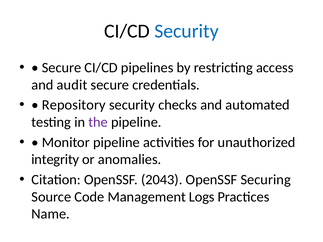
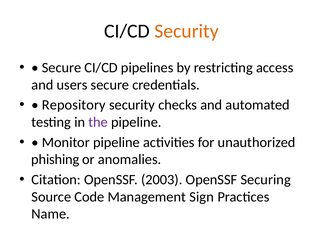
Security at (187, 31) colour: blue -> orange
audit: audit -> users
integrity: integrity -> phishing
2043: 2043 -> 2003
Logs: Logs -> Sign
